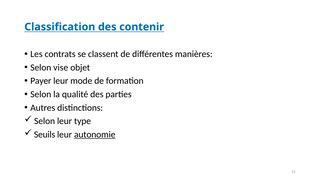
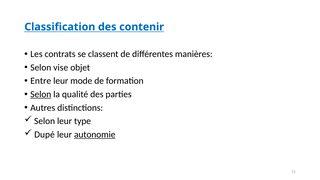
Payer: Payer -> Entre
Selon at (41, 94) underline: none -> present
Seuils: Seuils -> Dupé
